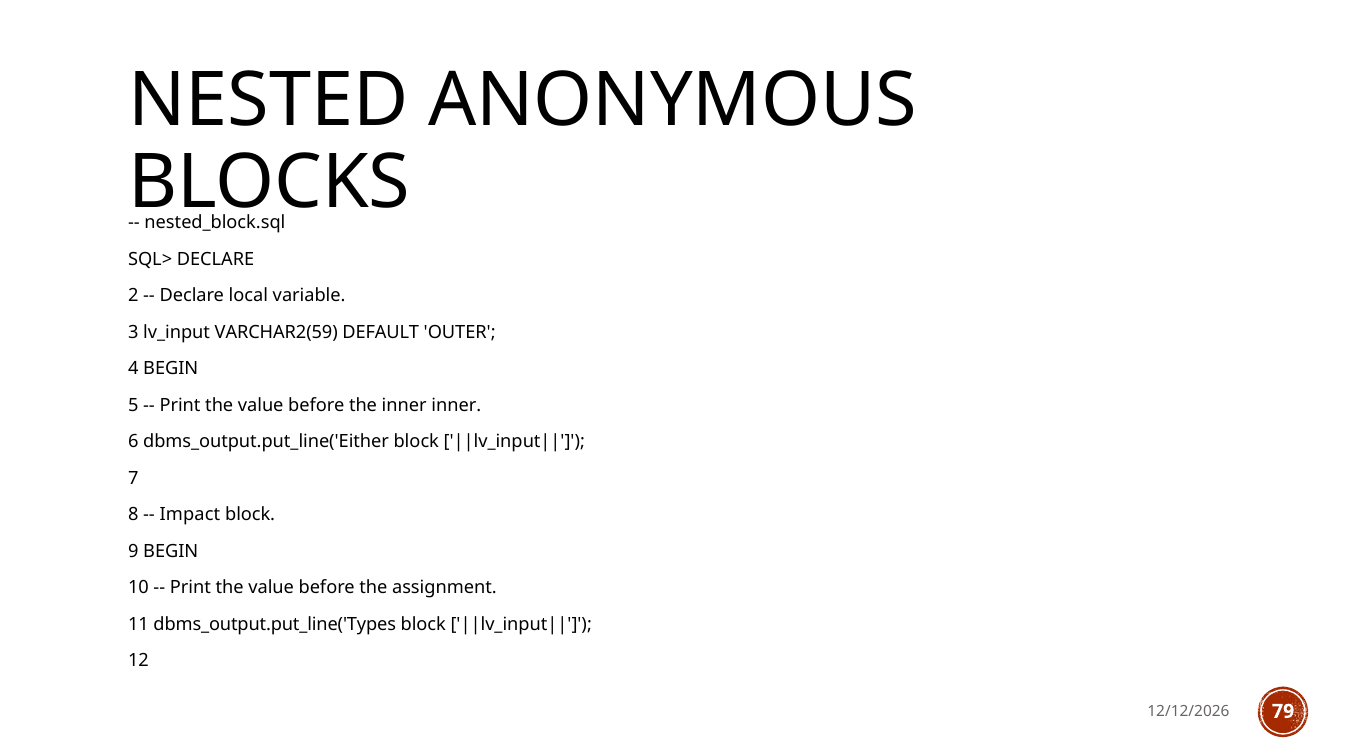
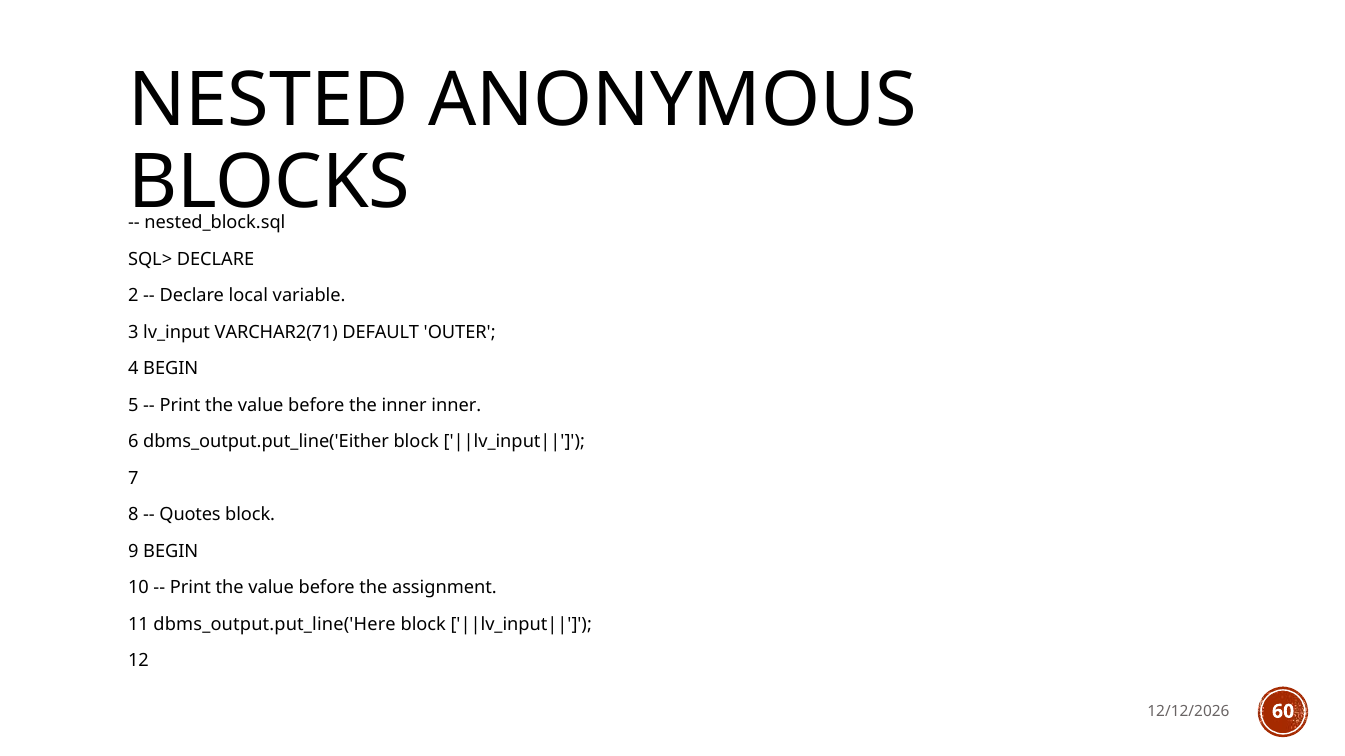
VARCHAR2(59: VARCHAR2(59 -> VARCHAR2(71
Impact: Impact -> Quotes
dbms_output.put_line('Types: dbms_output.put_line('Types -> dbms_output.put_line('Here
79: 79 -> 60
